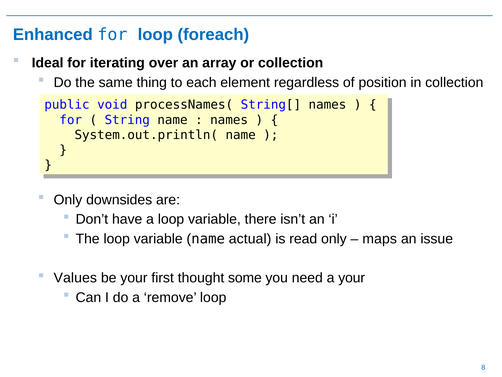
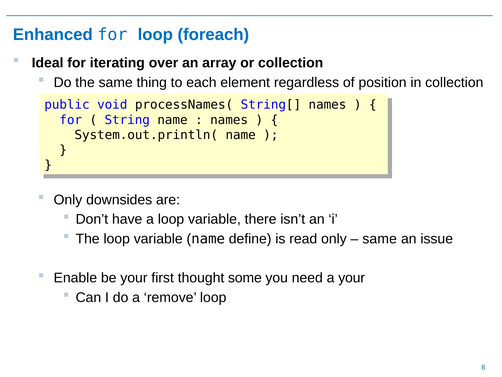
actual: actual -> define
maps at (380, 239): maps -> same
Values: Values -> Enable
